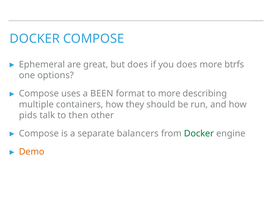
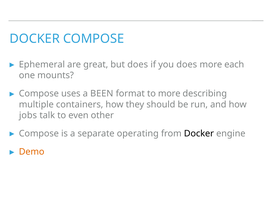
btrfs: btrfs -> each
options: options -> mounts
pids: pids -> jobs
then: then -> even
balancers: balancers -> operating
Docker at (199, 134) colour: green -> black
